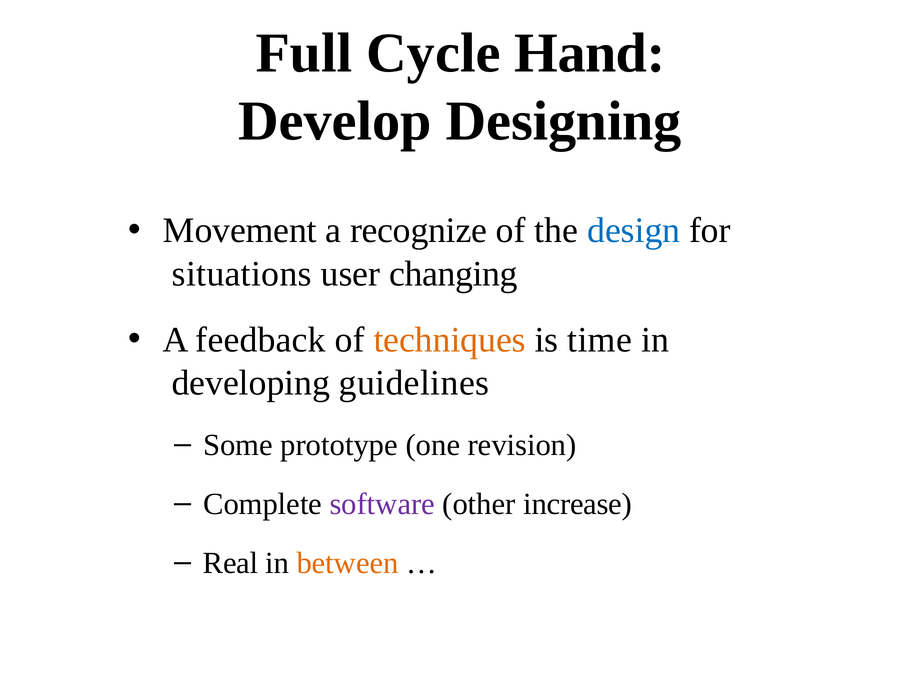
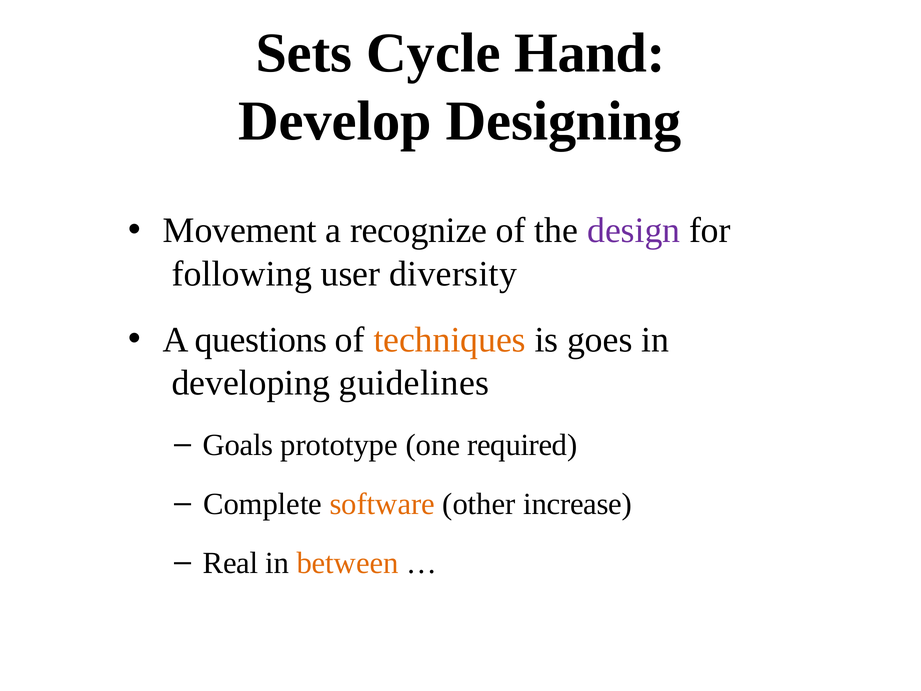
Full: Full -> Sets
design colour: blue -> purple
situations: situations -> following
changing: changing -> diversity
feedback: feedback -> questions
time: time -> goes
Some: Some -> Goals
revision: revision -> required
software colour: purple -> orange
